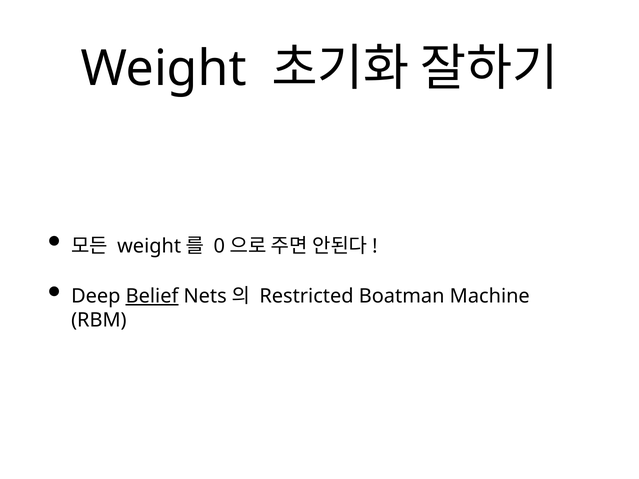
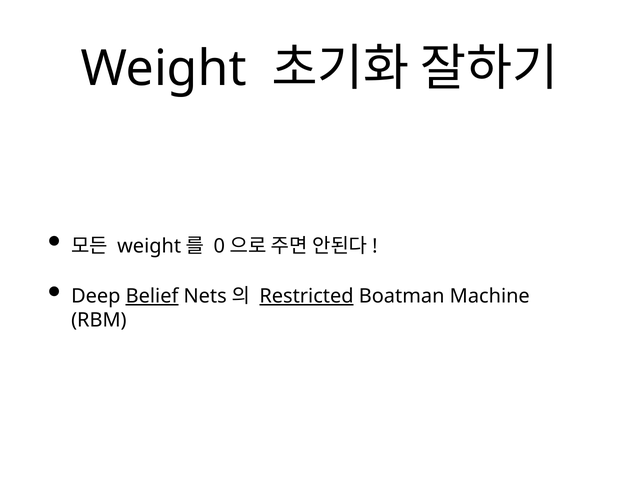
Restricted underline: none -> present
